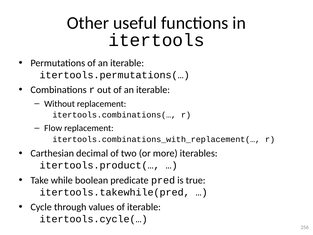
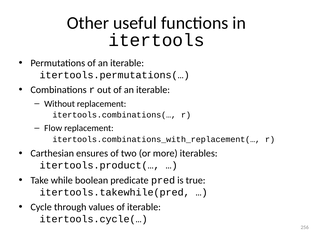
decimal: decimal -> ensures
